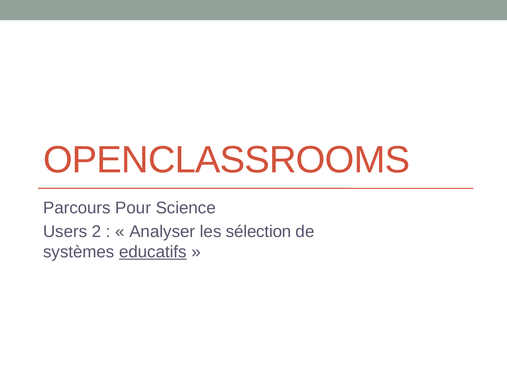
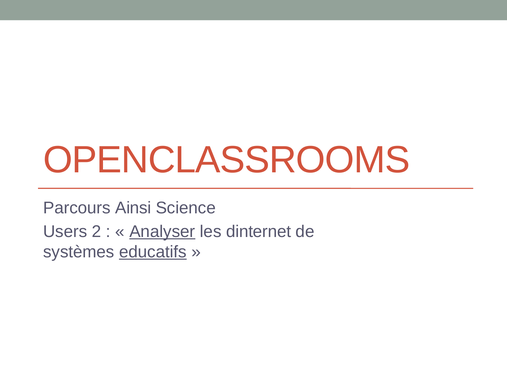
Pour: Pour -> Ainsi
Analyser underline: none -> present
sélection: sélection -> dinternet
